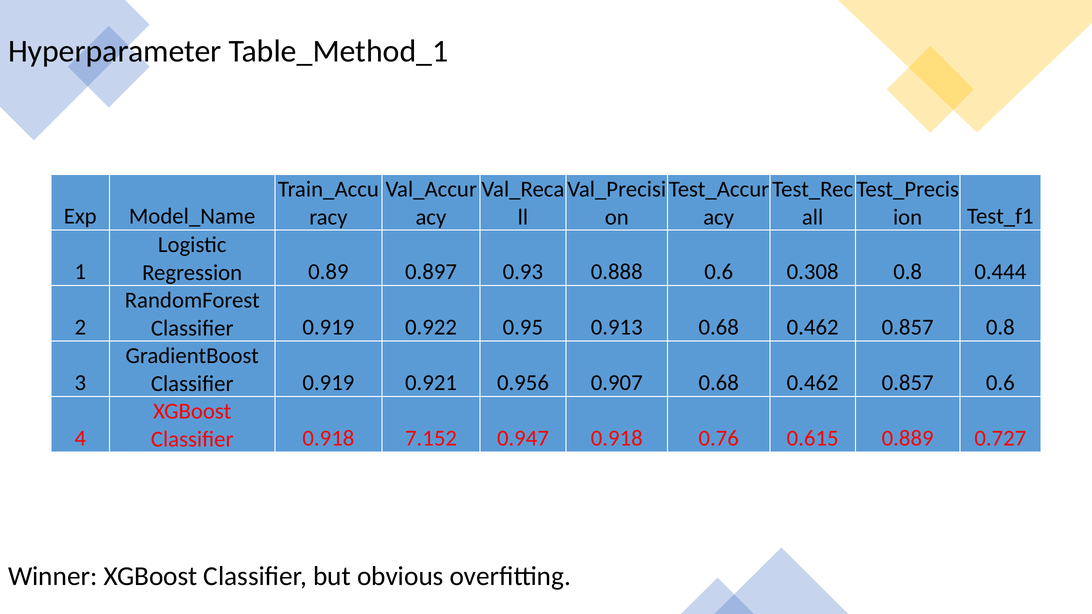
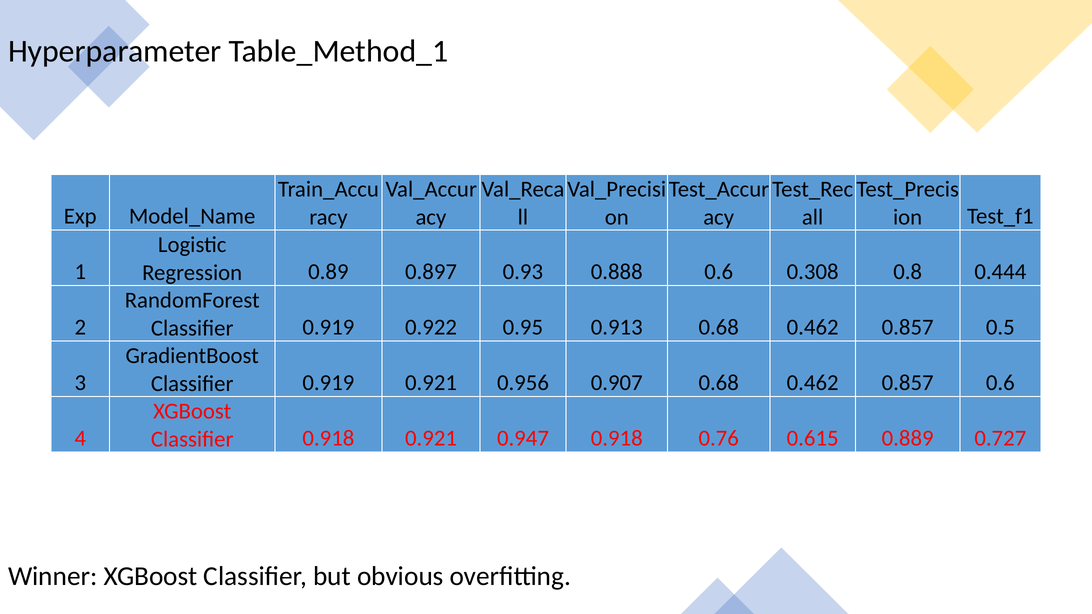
0.857 0.8: 0.8 -> 0.5
0.918 7.152: 7.152 -> 0.921
